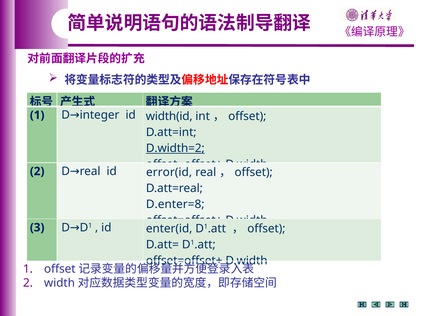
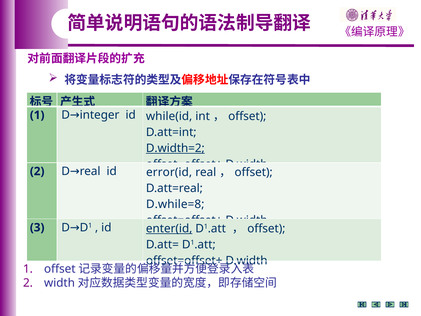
width(id: width(id -> while(id
D.enter=8: D.enter=8 -> D.while=8
enter(id underline: none -> present
